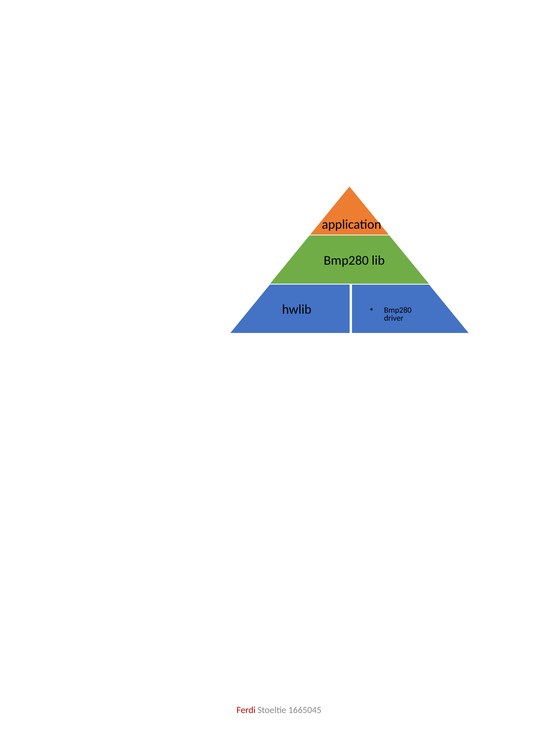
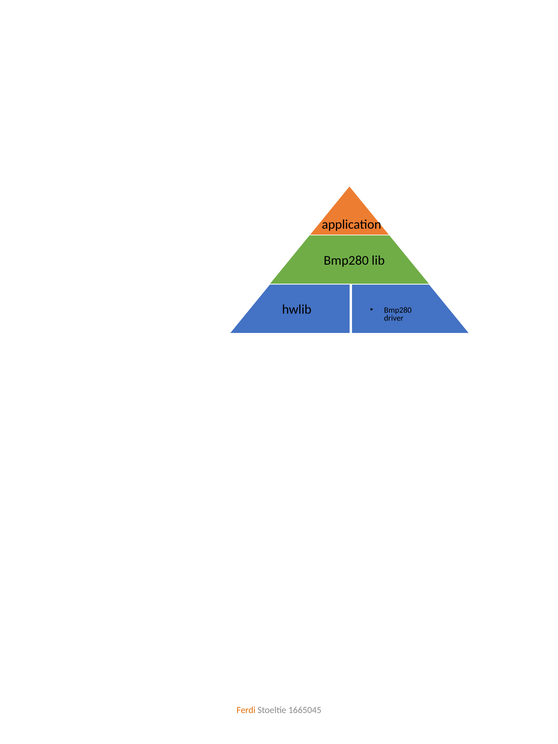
Ferdi colour: red -> orange
